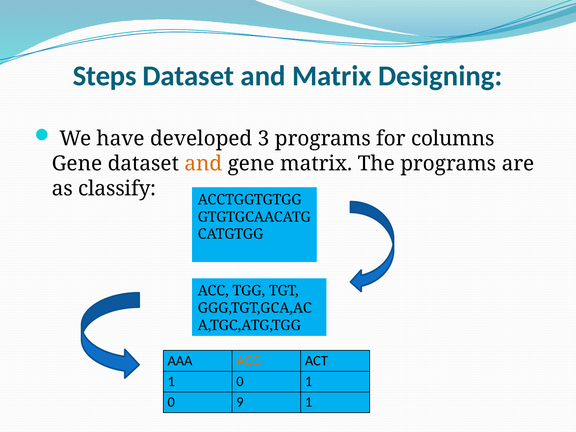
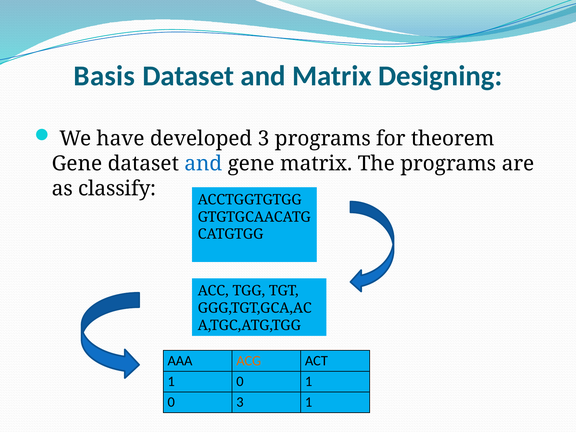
Steps: Steps -> Basis
columns: columns -> theorem
and at (203, 164) colour: orange -> blue
0 9: 9 -> 3
